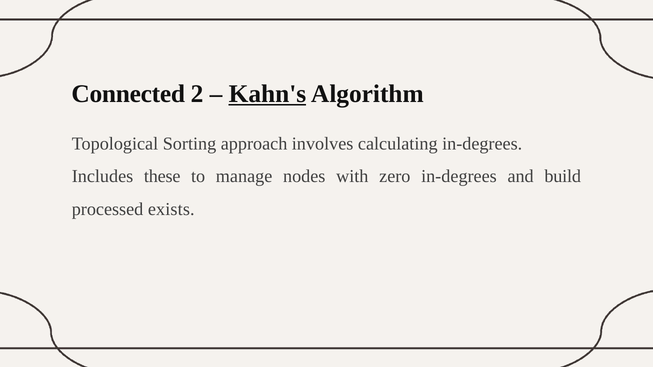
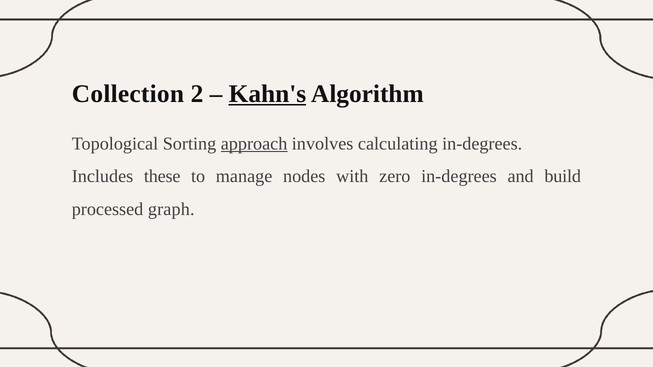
Connected: Connected -> Collection
approach underline: none -> present
exists: exists -> graph
